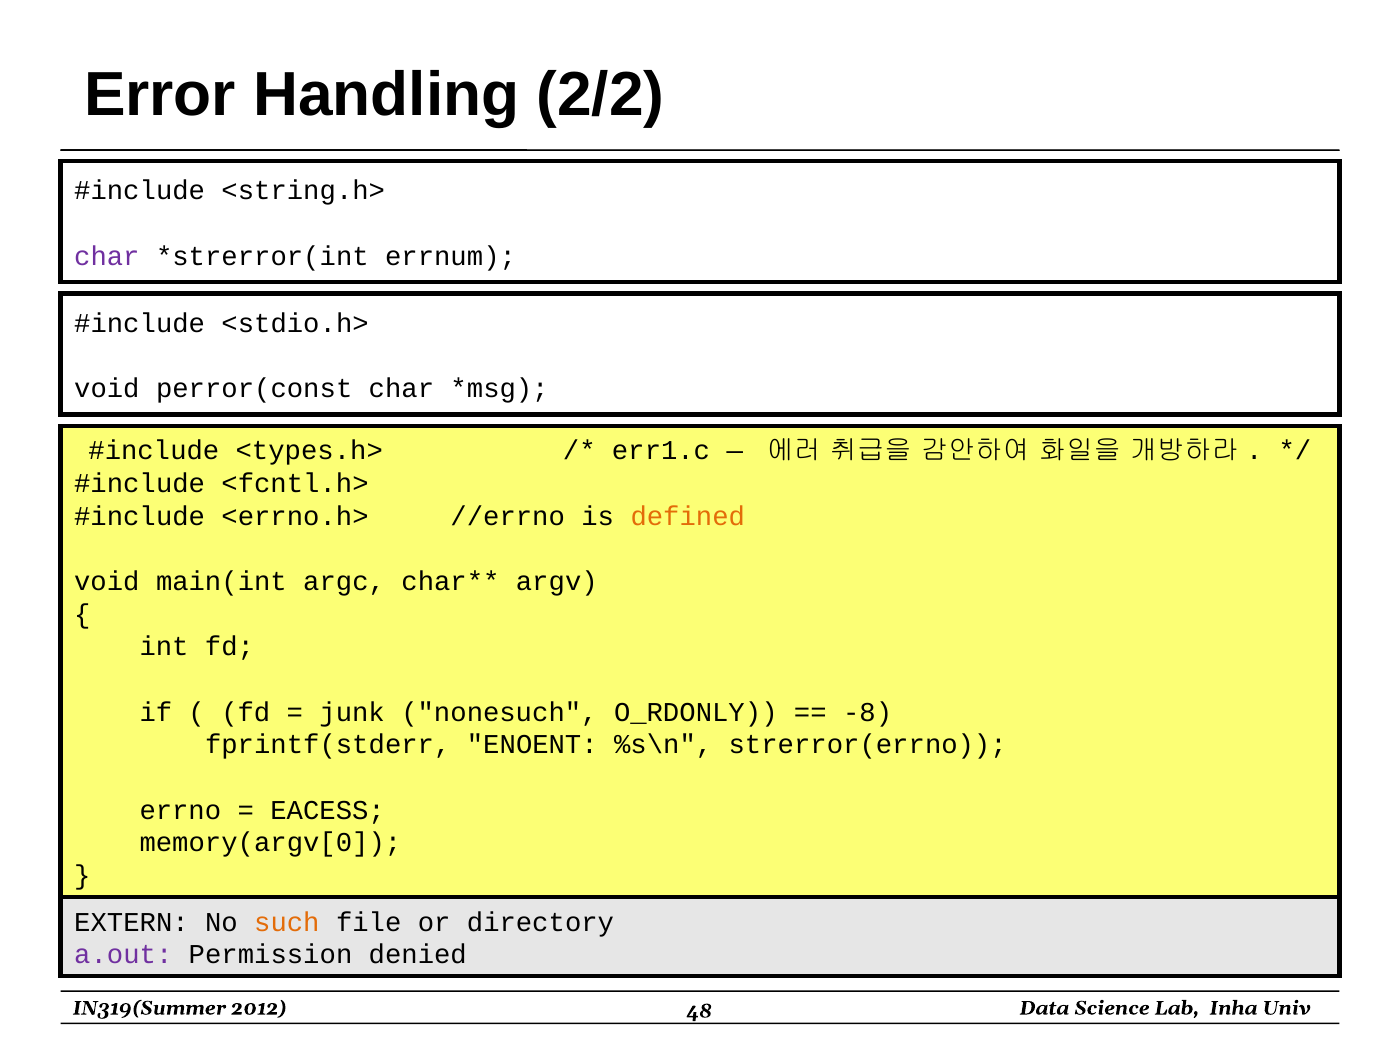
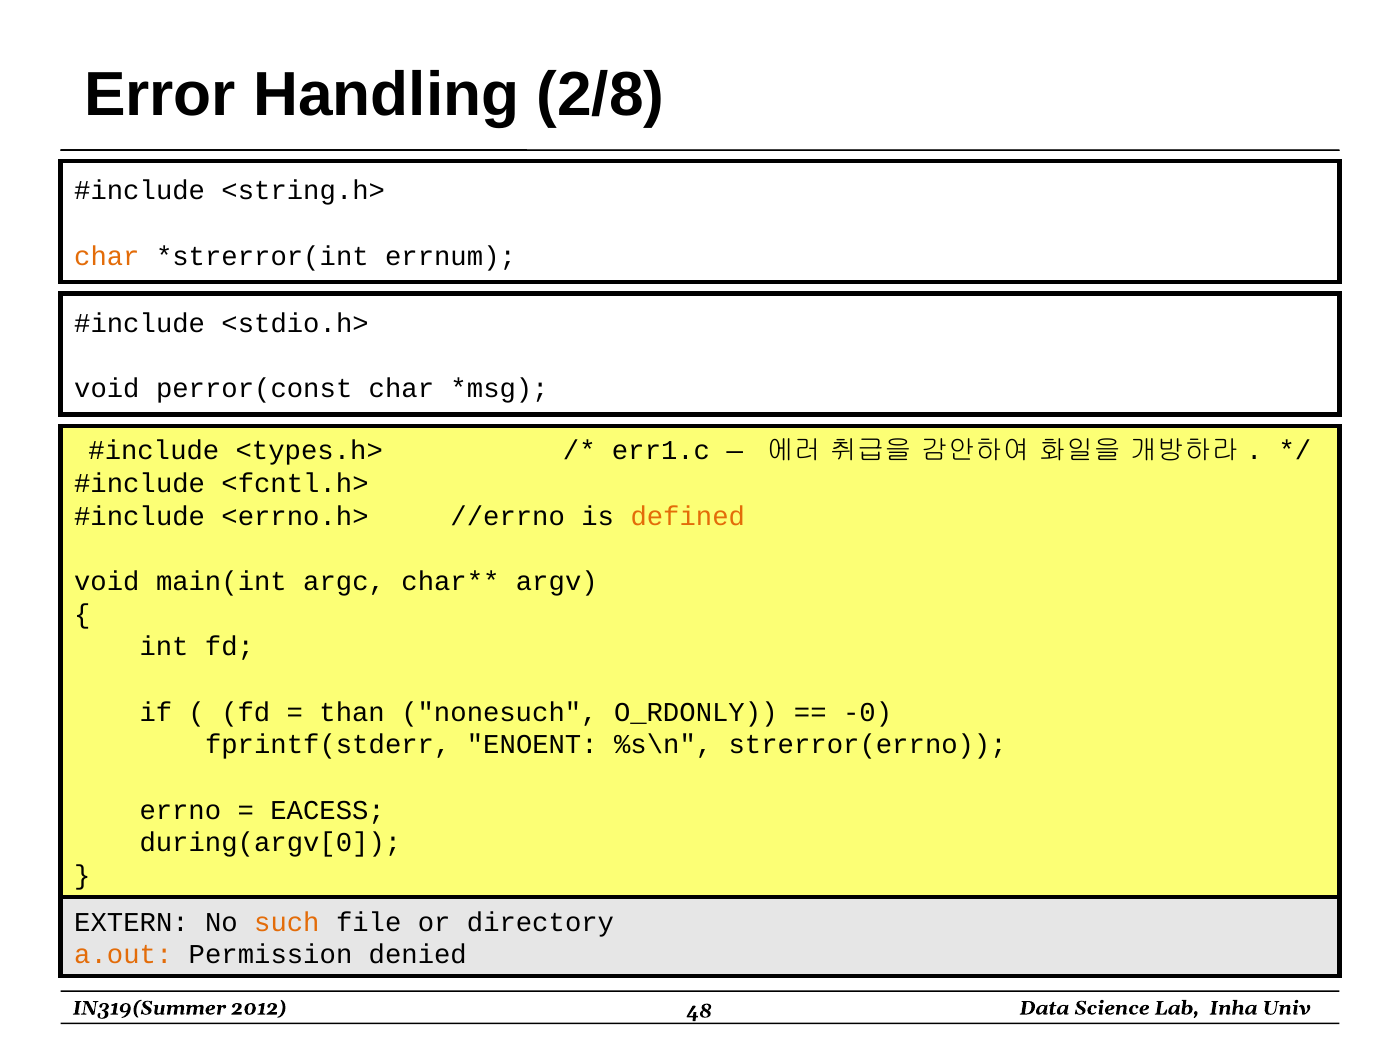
2/2: 2/2 -> 2/8
char at (107, 256) colour: purple -> orange
junk: junk -> than
-8: -8 -> -0
memory(argv[0: memory(argv[0 -> during(argv[0
a.out colour: purple -> orange
